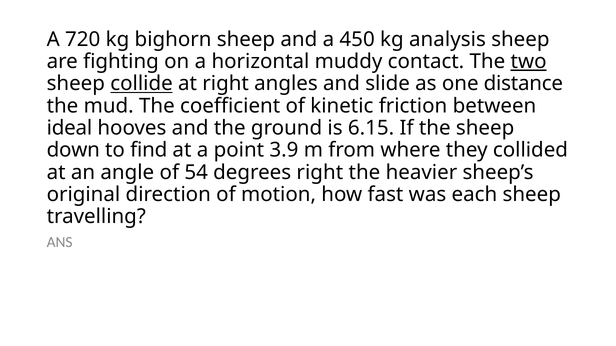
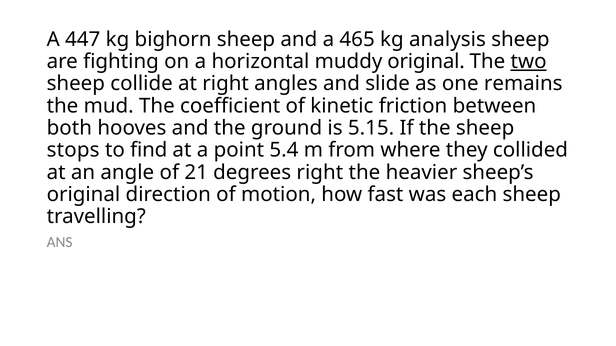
720: 720 -> 447
450: 450 -> 465
muddy contact: contact -> original
collide underline: present -> none
distance: distance -> remains
ideal: ideal -> both
6.15: 6.15 -> 5.15
down: down -> stops
3.9: 3.9 -> 5.4
54: 54 -> 21
